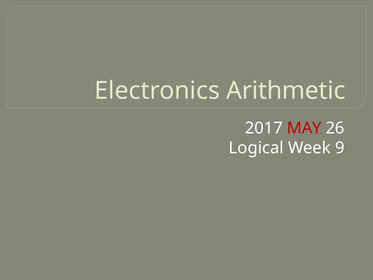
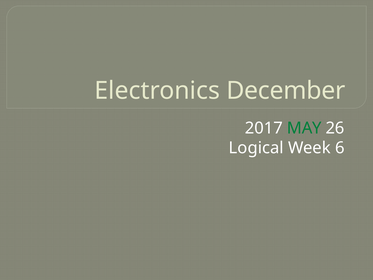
Arithmetic: Arithmetic -> December
MAY colour: red -> green
9: 9 -> 6
